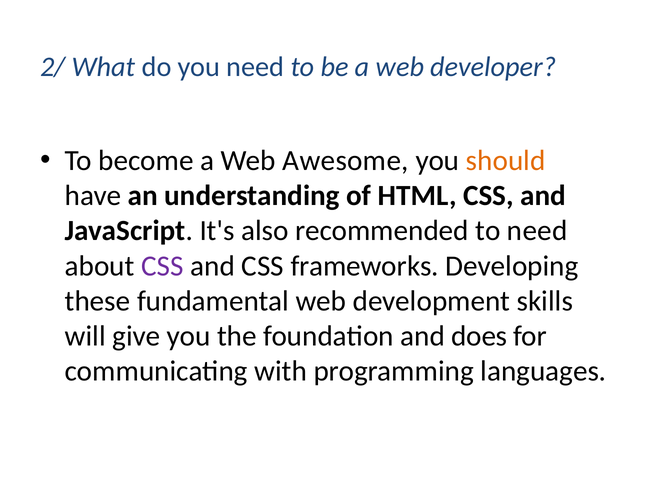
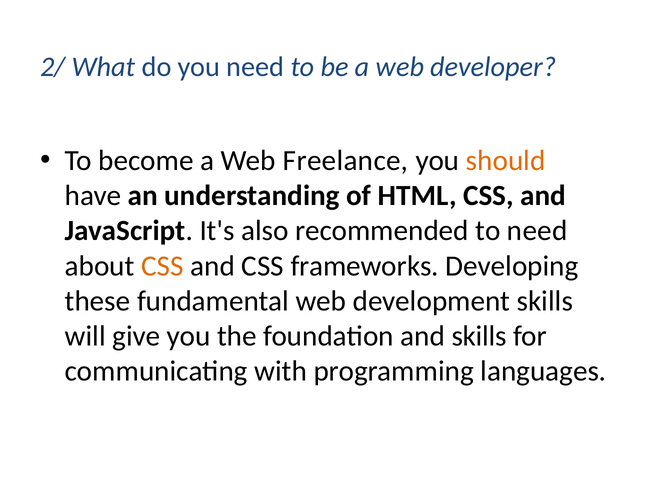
Awesome: Awesome -> Freelance
CSS at (162, 266) colour: purple -> orange
and does: does -> skills
